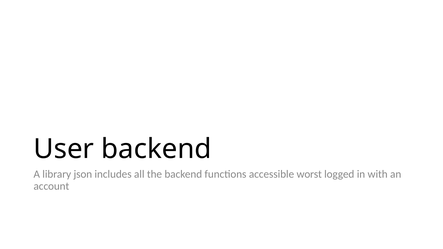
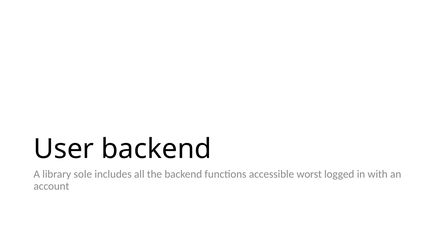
json: json -> sole
